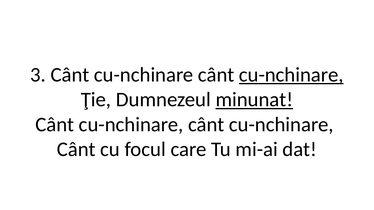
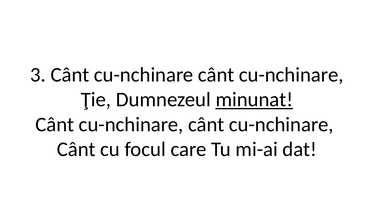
cu-nchinare at (291, 75) underline: present -> none
